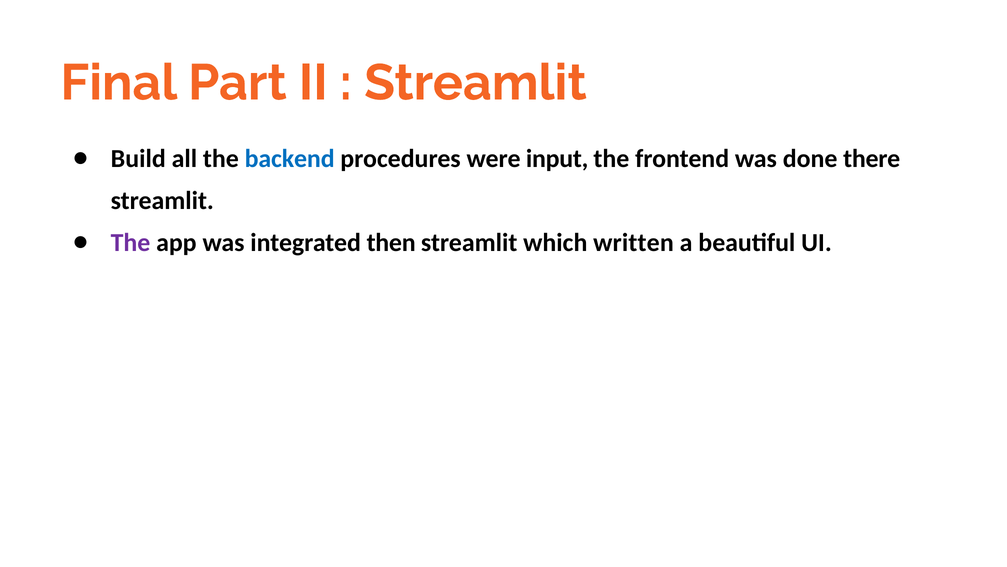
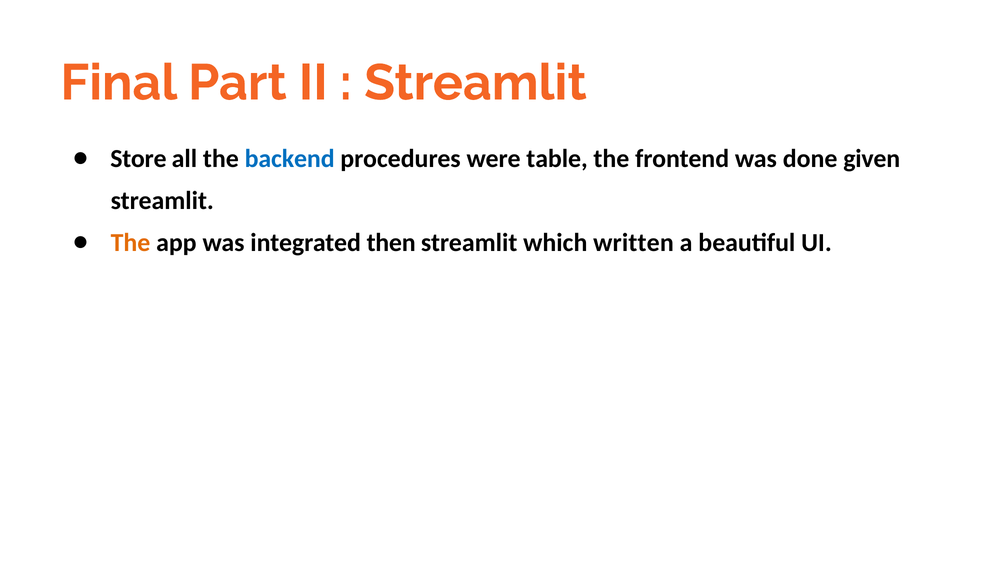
Build: Build -> Store
input: input -> table
there: there -> given
The at (131, 243) colour: purple -> orange
